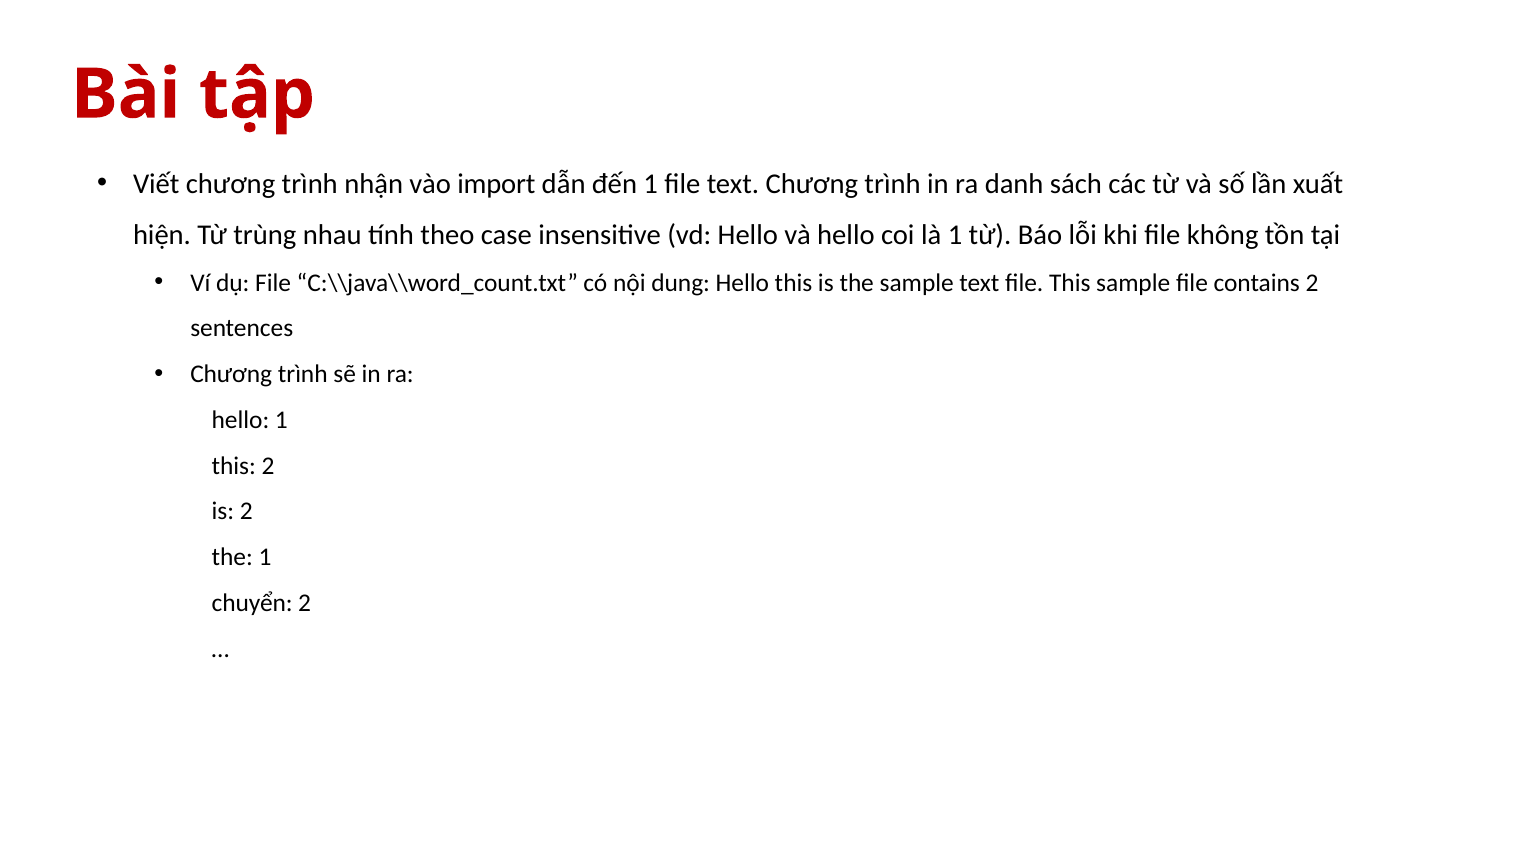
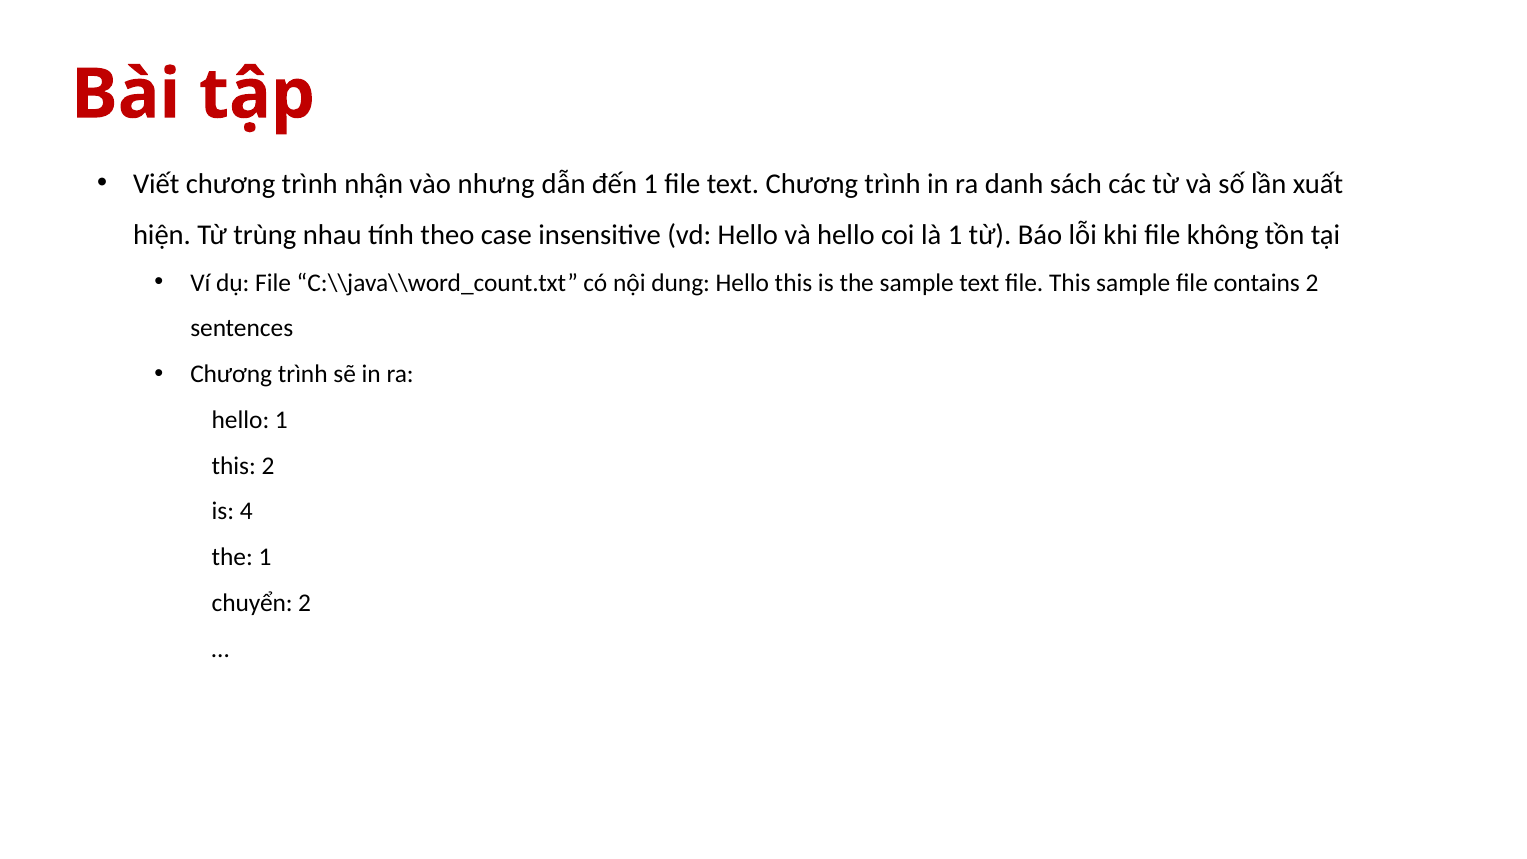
import: import -> nhưng
is 2: 2 -> 4
